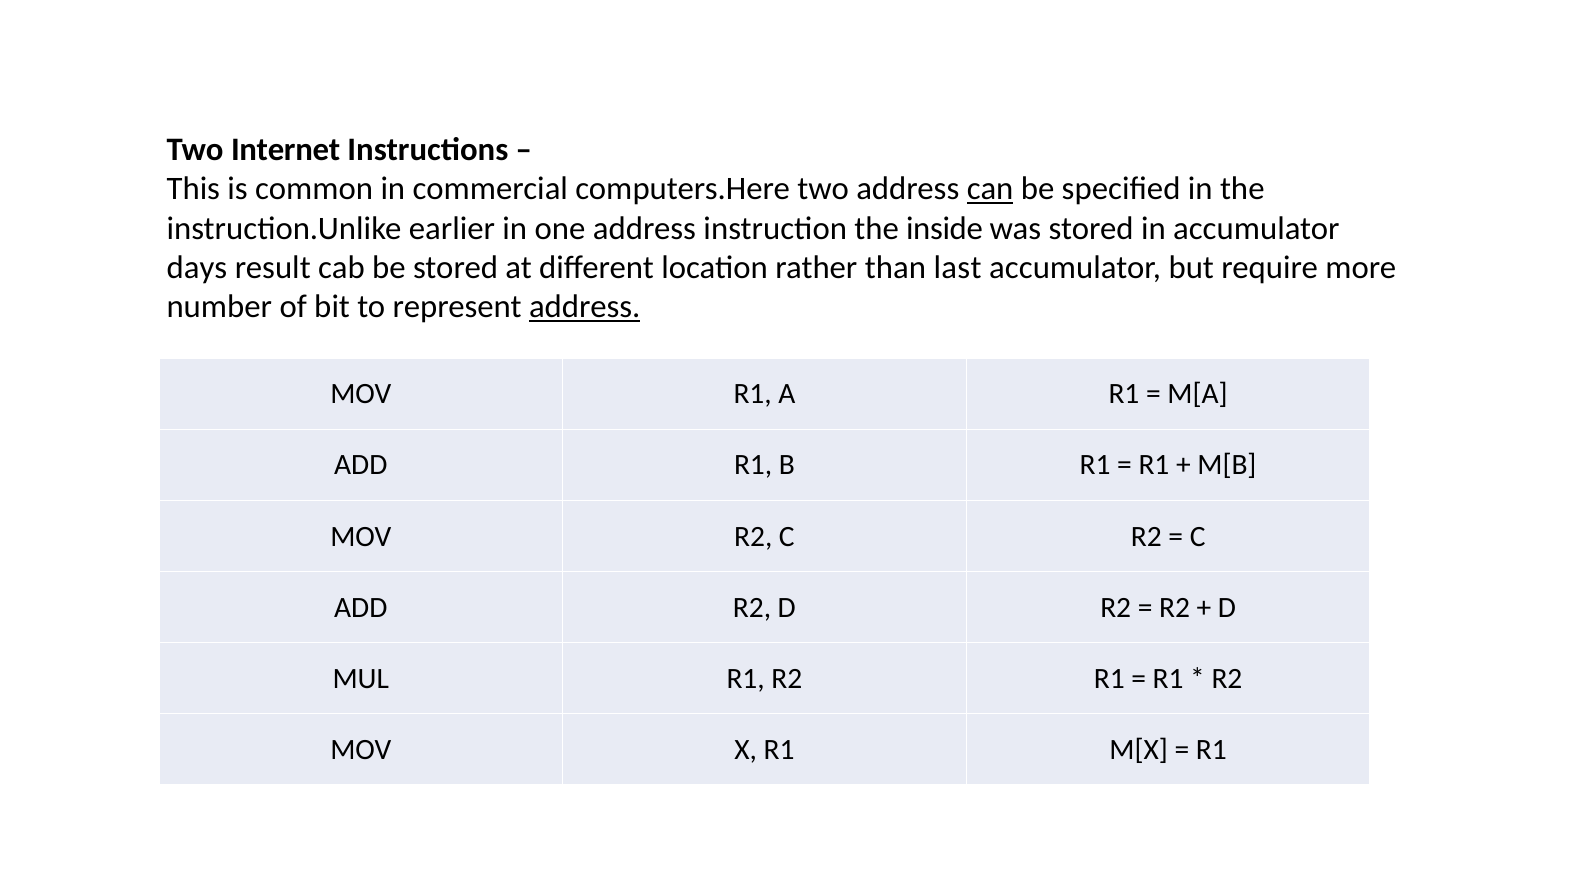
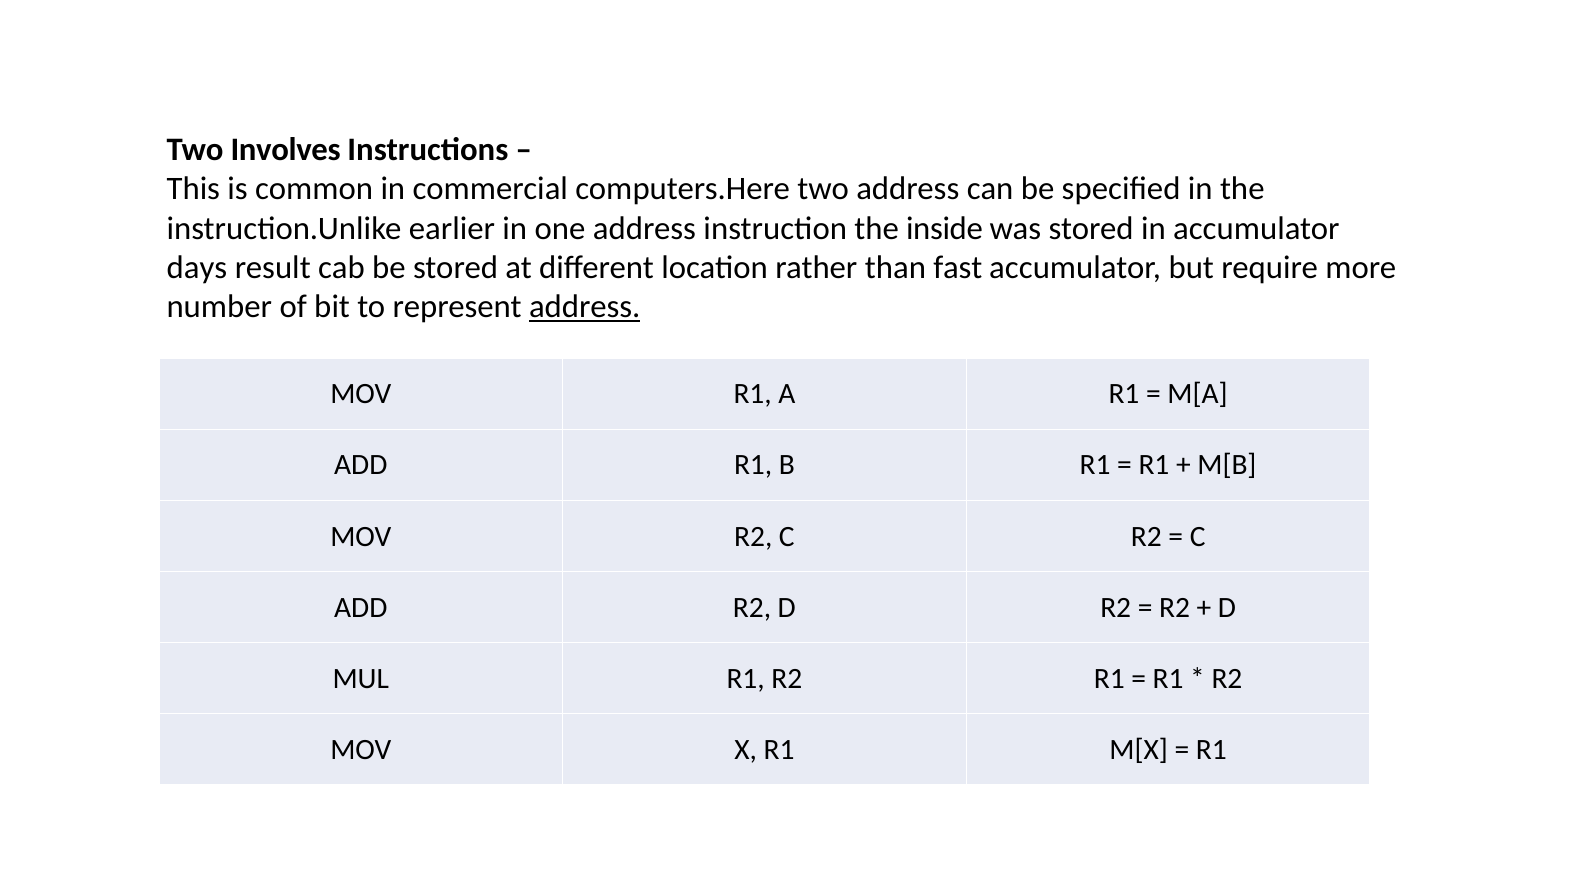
Internet: Internet -> Involves
can underline: present -> none
last: last -> fast
